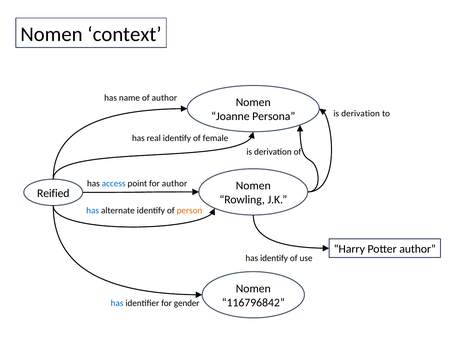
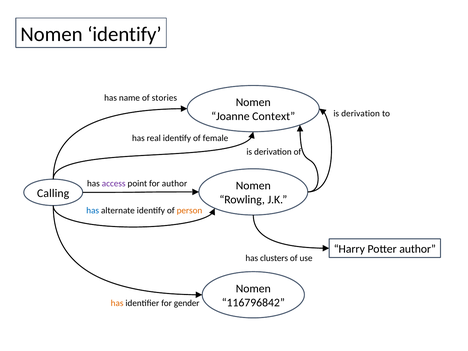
Nomen context: context -> identify
of author: author -> stories
Persona: Persona -> Context
access colour: blue -> purple
Reified: Reified -> Calling
has identify: identify -> clusters
has at (117, 303) colour: blue -> orange
